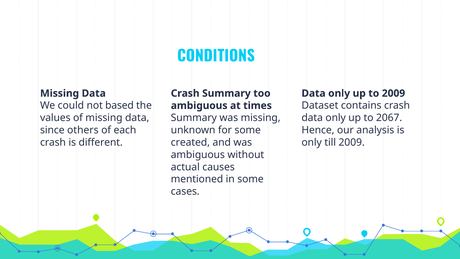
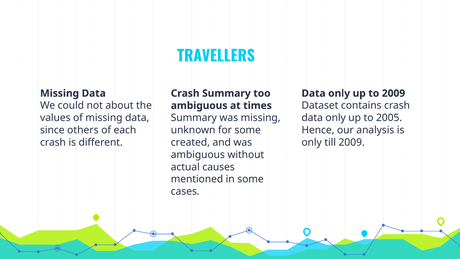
CONDITIONS: CONDITIONS -> TRAVELLERS
based: based -> about
2067: 2067 -> 2005
